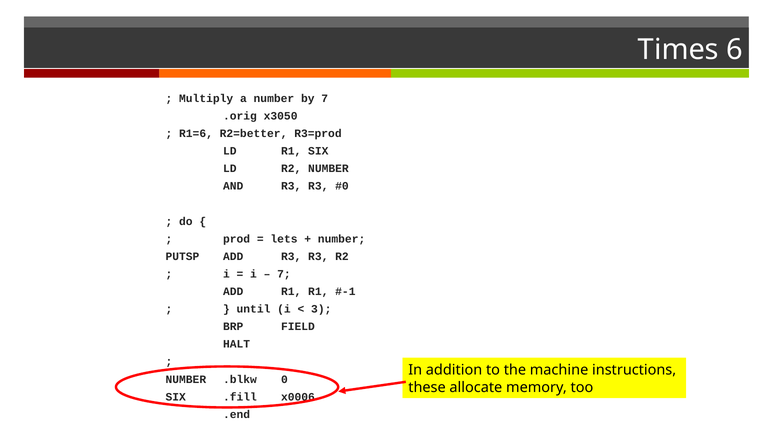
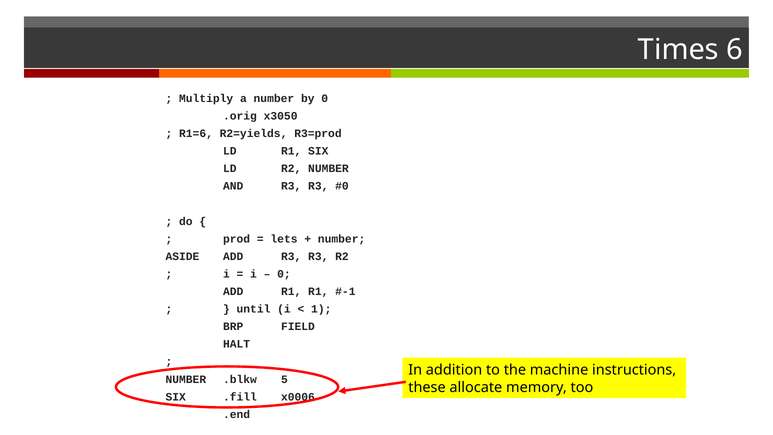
by 7: 7 -> 0
R2=better: R2=better -> R2=yields
PUTSP: PUTSP -> ASIDE
7 at (284, 274): 7 -> 0
3: 3 -> 1
0: 0 -> 5
